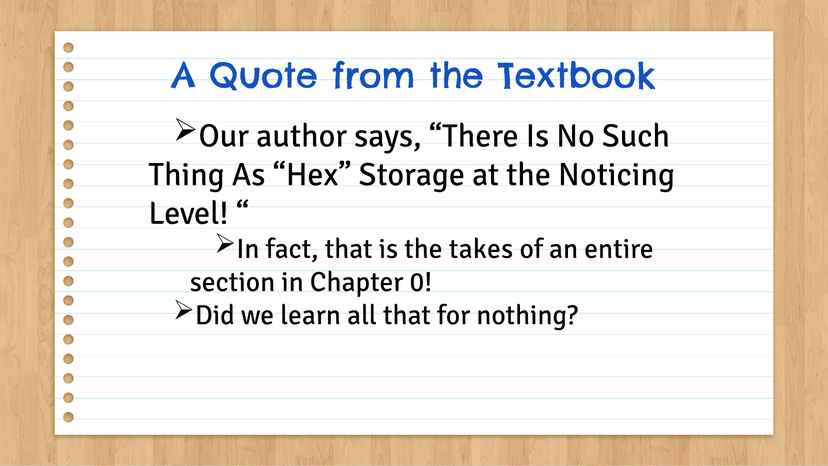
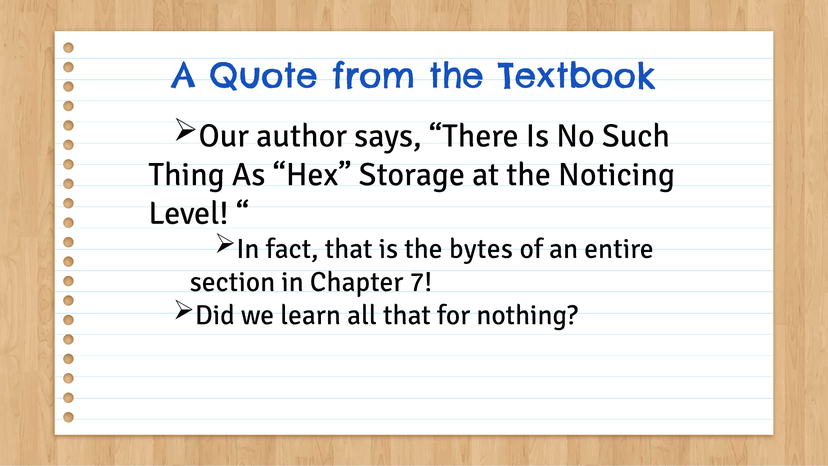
takes: takes -> bytes
0: 0 -> 7
